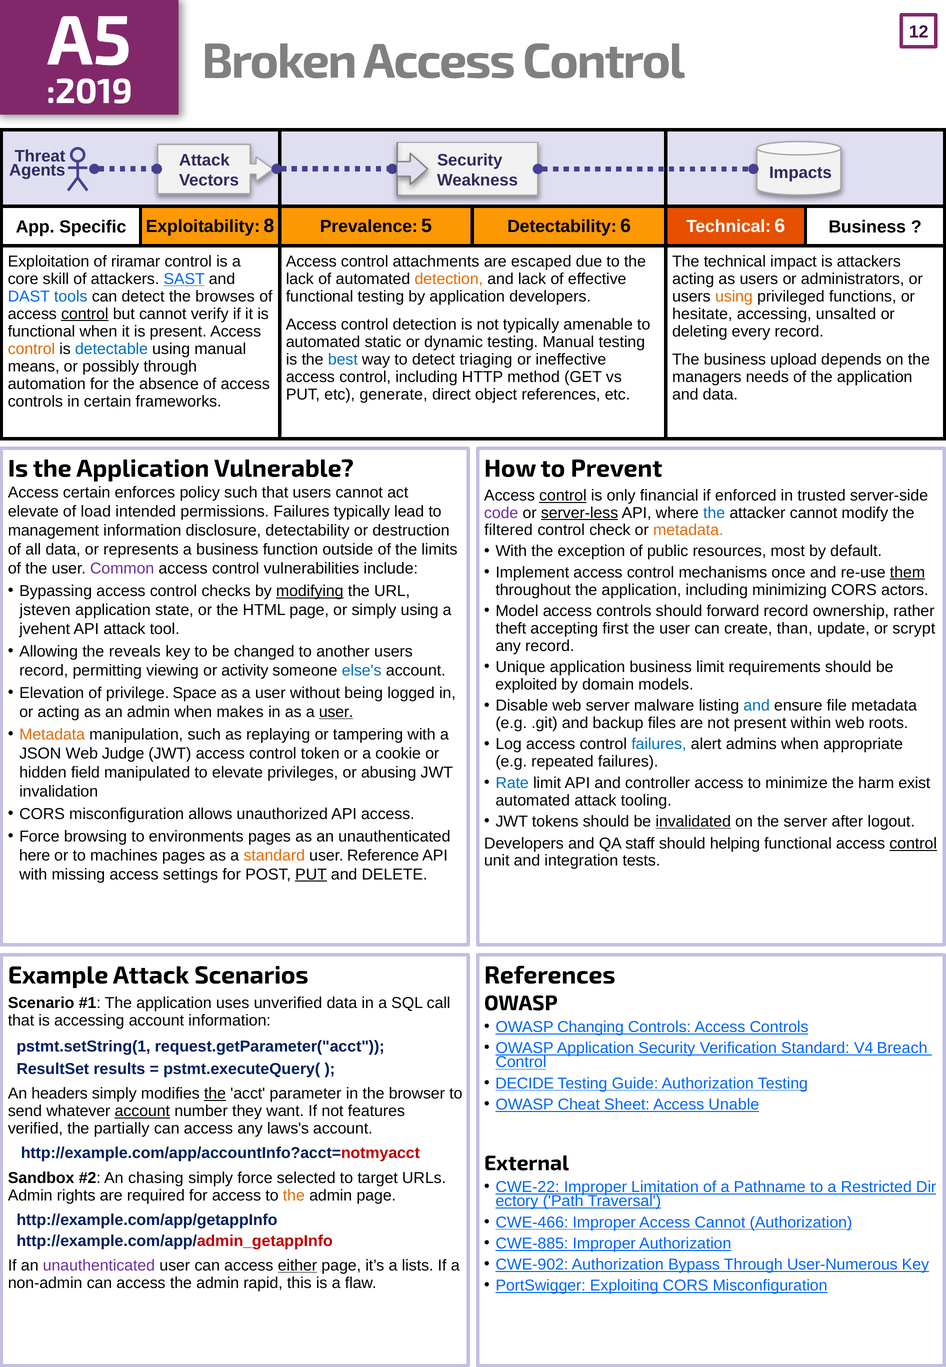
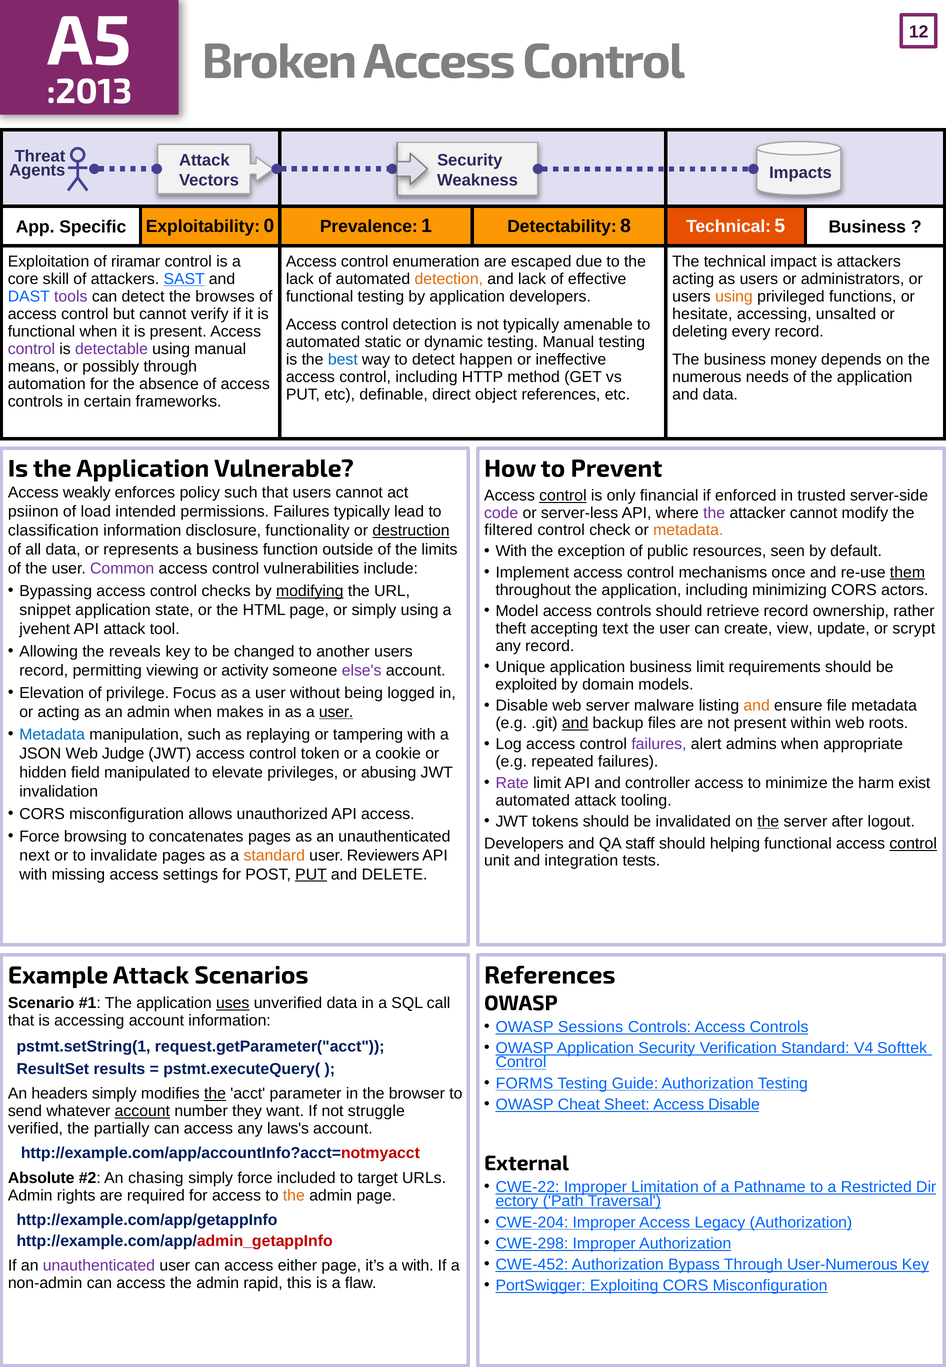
:2019: :2019 -> :2013
8: 8 -> 0
5: 5 -> 1
Detectability 6: 6 -> 8
Technical 6: 6 -> 5
attachments: attachments -> enumeration
tools colour: blue -> purple
control at (85, 314) underline: present -> none
control at (31, 349) colour: orange -> purple
detectable colour: blue -> purple
triaging: triaging -> happen
upload: upload -> money
managers: managers -> numerous
generate: generate -> definable
Access certain: certain -> weakly
elevate at (33, 511): elevate -> psiinon
server-less underline: present -> none
the at (714, 513) colour: blue -> purple
management: management -> classification
disclosure detectability: detectability -> functionality
destruction underline: none -> present
most: most -> seen
jsteven: jsteven -> snippet
forward: forward -> retrieve
first: first -> text
than: than -> view
else's colour: blue -> purple
Space: Space -> Focus
and at (757, 705) colour: blue -> orange
and at (575, 723) underline: none -> present
Metadata at (52, 734) colour: orange -> blue
failures at (659, 744) colour: blue -> purple
Rate colour: blue -> purple
invalidated underline: present -> none
the at (768, 821) underline: none -> present
environments: environments -> concatenates
here: here -> next
machines: machines -> invalidate
Reference: Reference -> Reviewers
uses underline: none -> present
Changing: Changing -> Sessions
Breach: Breach -> Softtek
DECIDE: DECIDE -> FORMS
Access Unable: Unable -> Disable
features: features -> struggle
Sandbox: Sandbox -> Absolute
selected: selected -> included
CWE-466: CWE-466 -> CWE-204
Access Cannot: Cannot -> Legacy
CWE-885: CWE-885 -> CWE-298
CWE-902: CWE-902 -> CWE-452
either underline: present -> none
a lists: lists -> with
